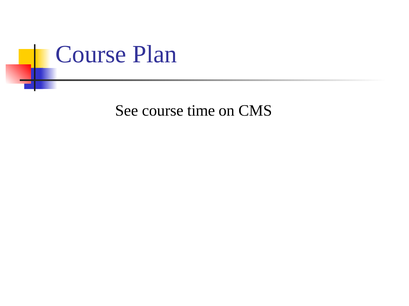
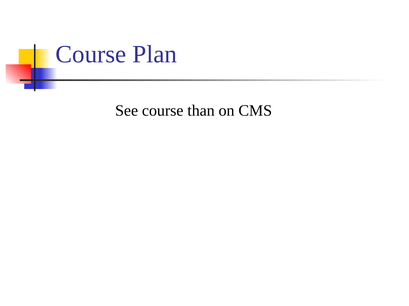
time: time -> than
